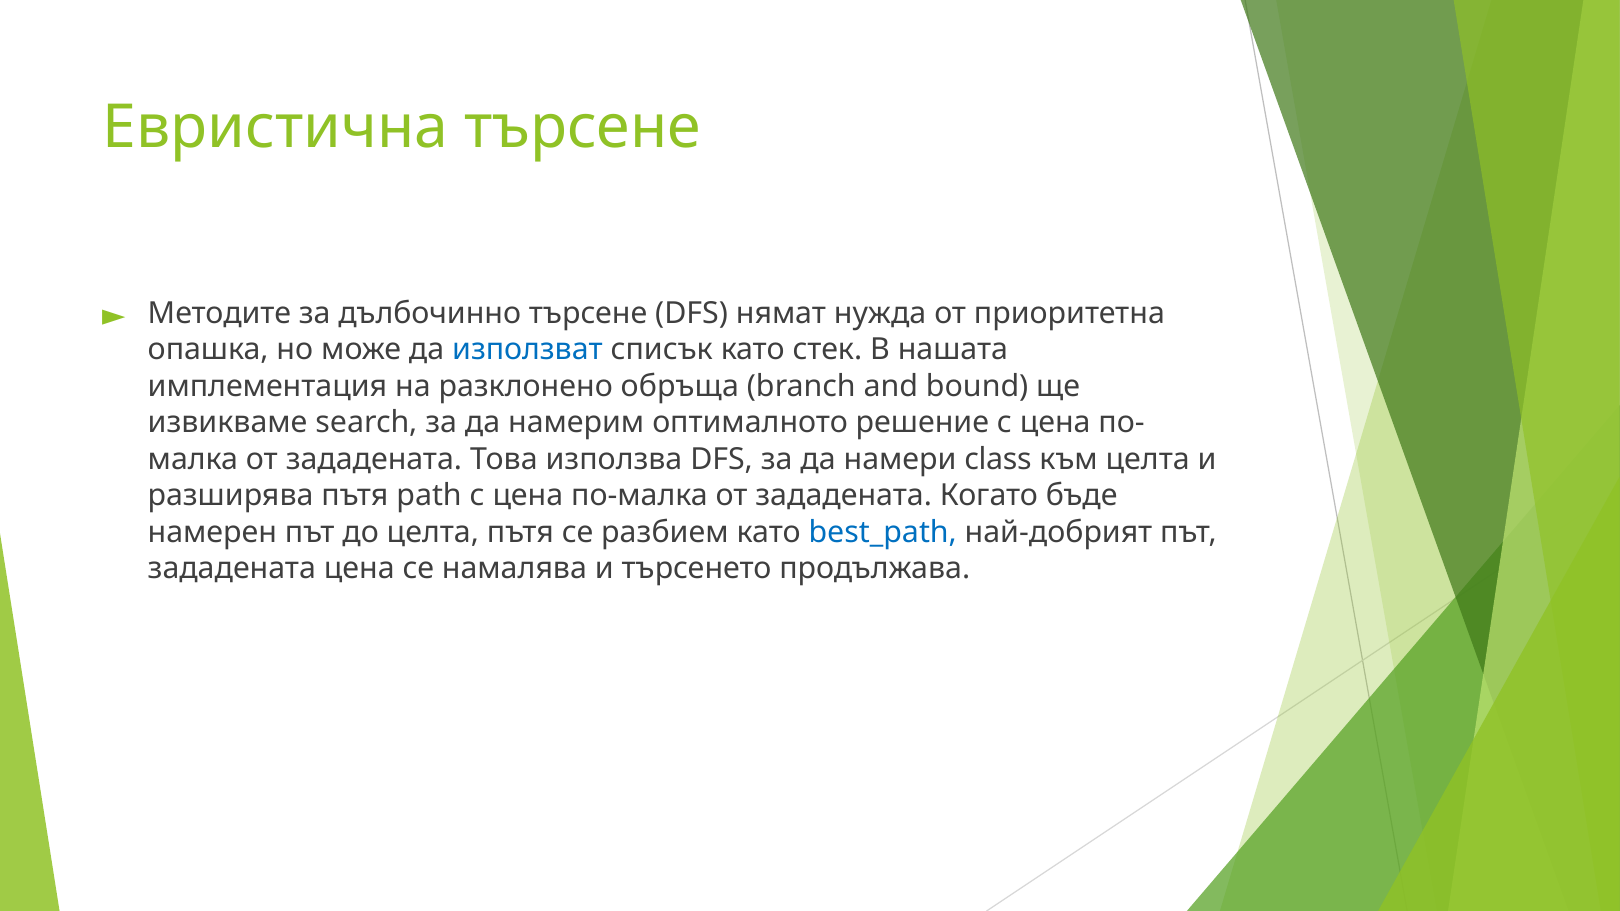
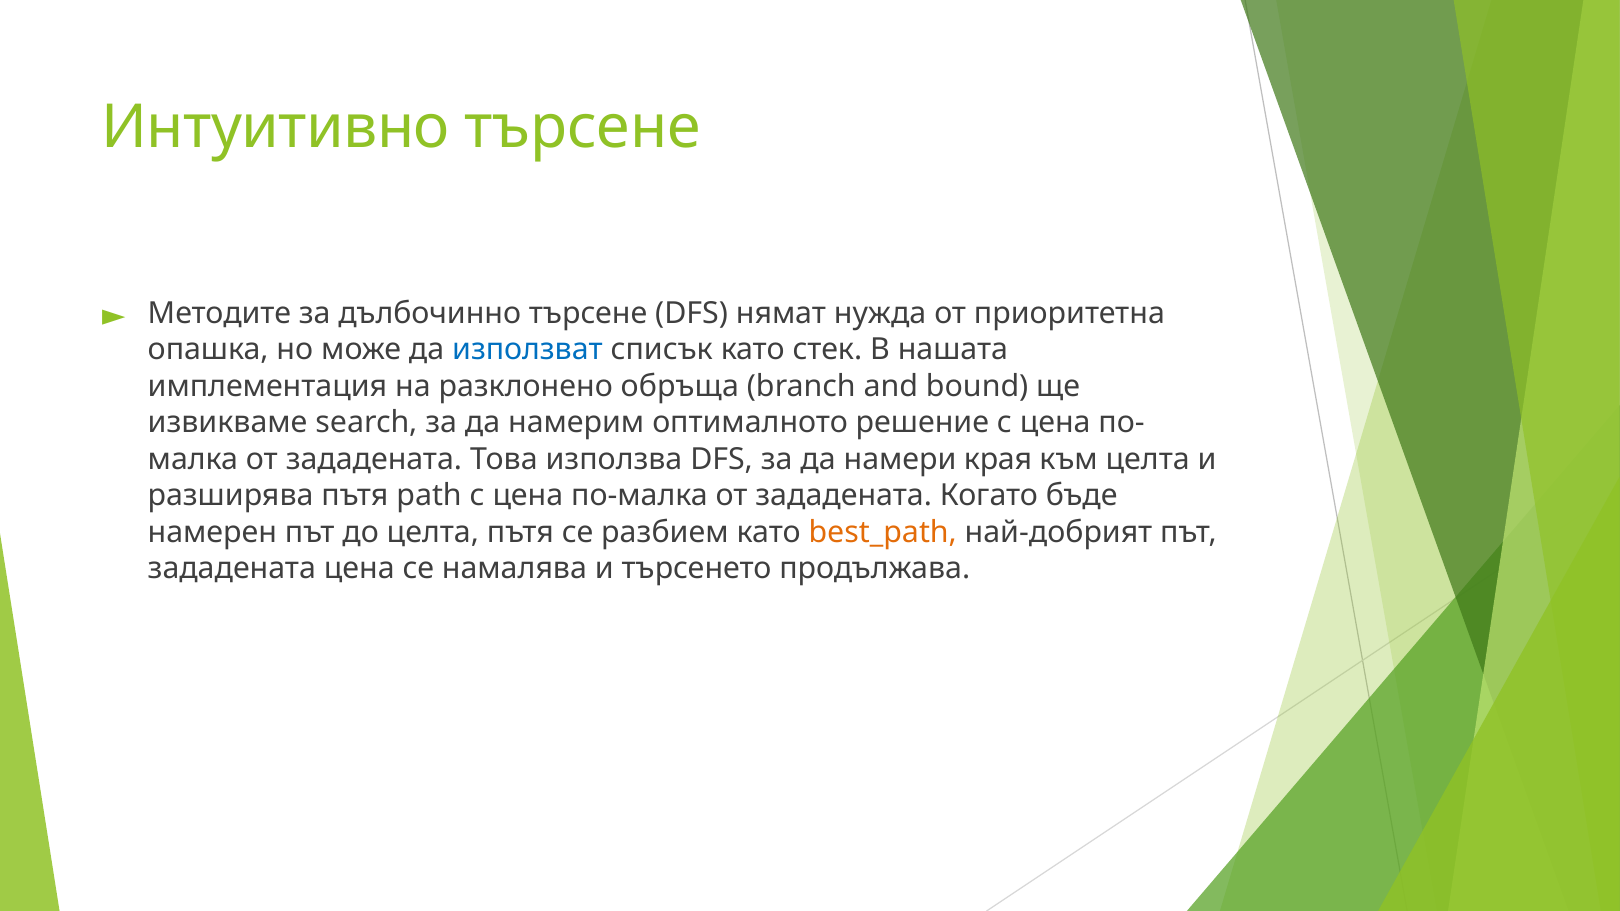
Евристична: Евристична -> Интуитивно
class: class -> края
best_path colour: blue -> orange
